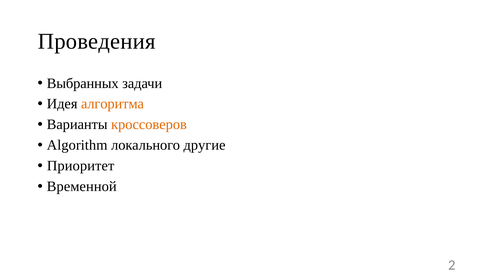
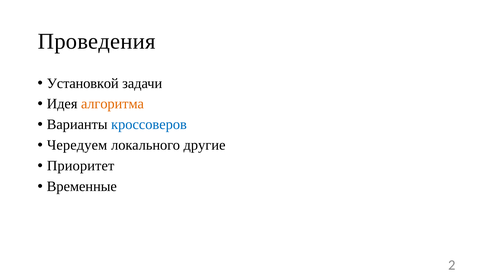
Выбранных: Выбранных -> Установкой
кроссоверов colour: orange -> blue
Algorithm: Algorithm -> Чередуем
Временной: Временной -> Временные
